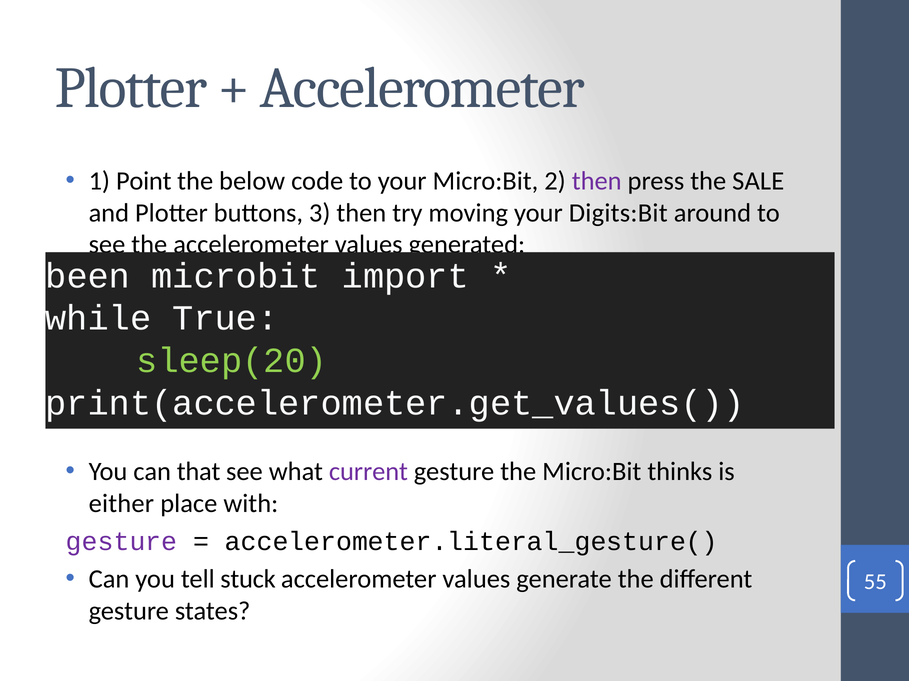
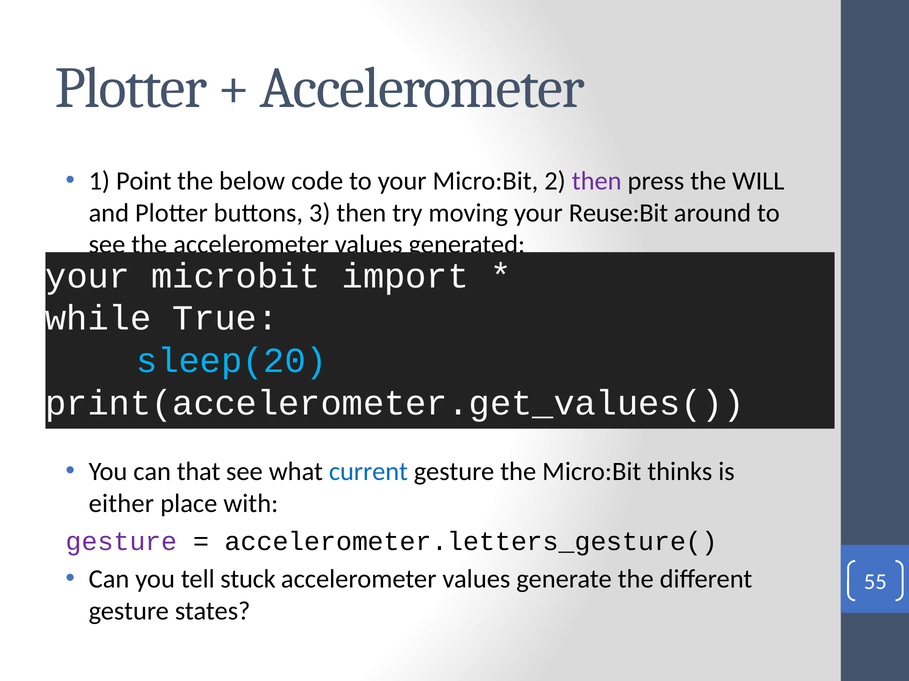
SALE: SALE -> WILL
Digits:Bit: Digits:Bit -> Reuse:Bit
been at (88, 276): been -> your
sleep(20 colour: light green -> light blue
current colour: purple -> blue
accelerometer.literal_gesture(: accelerometer.literal_gesture( -> accelerometer.letters_gesture(
